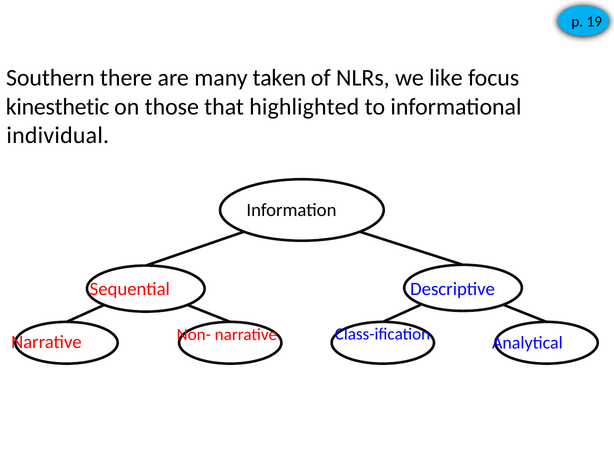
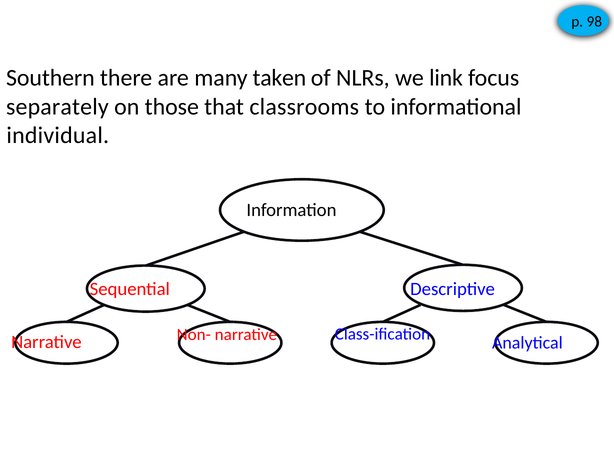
19: 19 -> 98
like: like -> link
kinesthetic: kinesthetic -> separately
highlighted: highlighted -> classrooms
